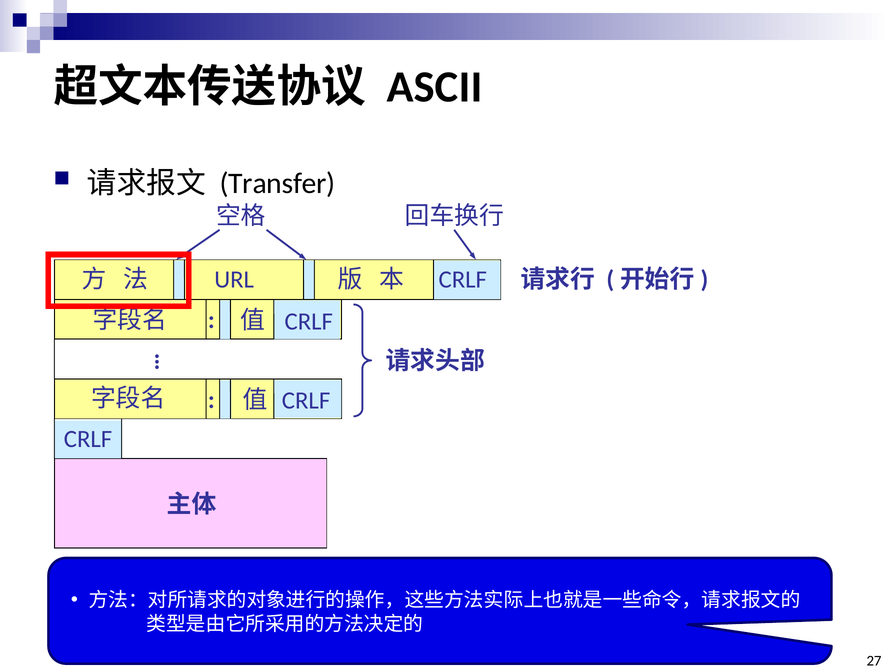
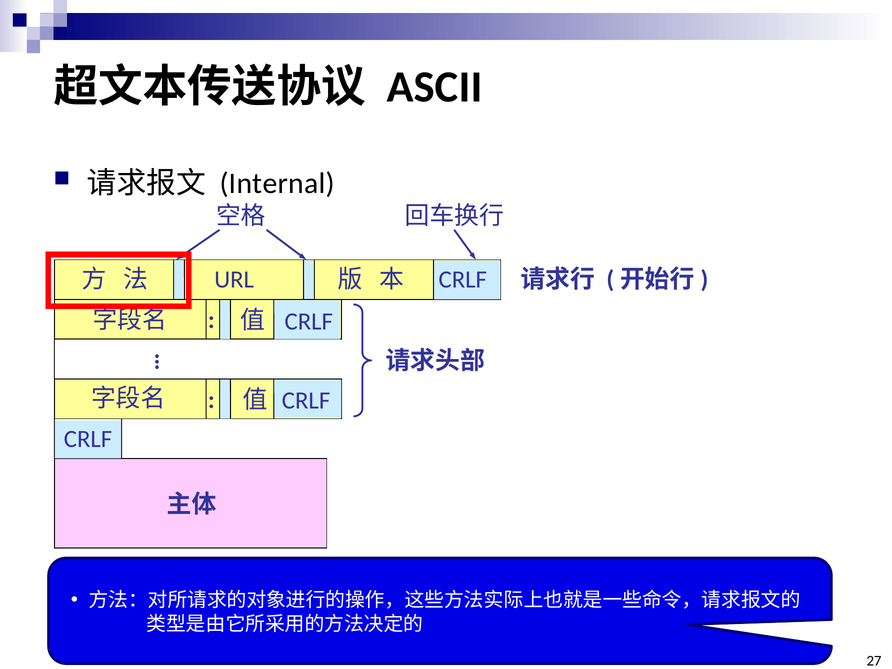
Transfer: Transfer -> Internal
